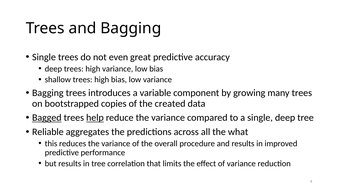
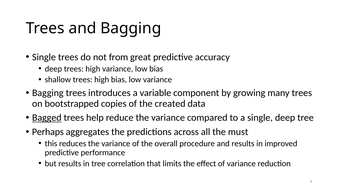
even: even -> from
help underline: present -> none
Reliable: Reliable -> Perhaps
what: what -> must
